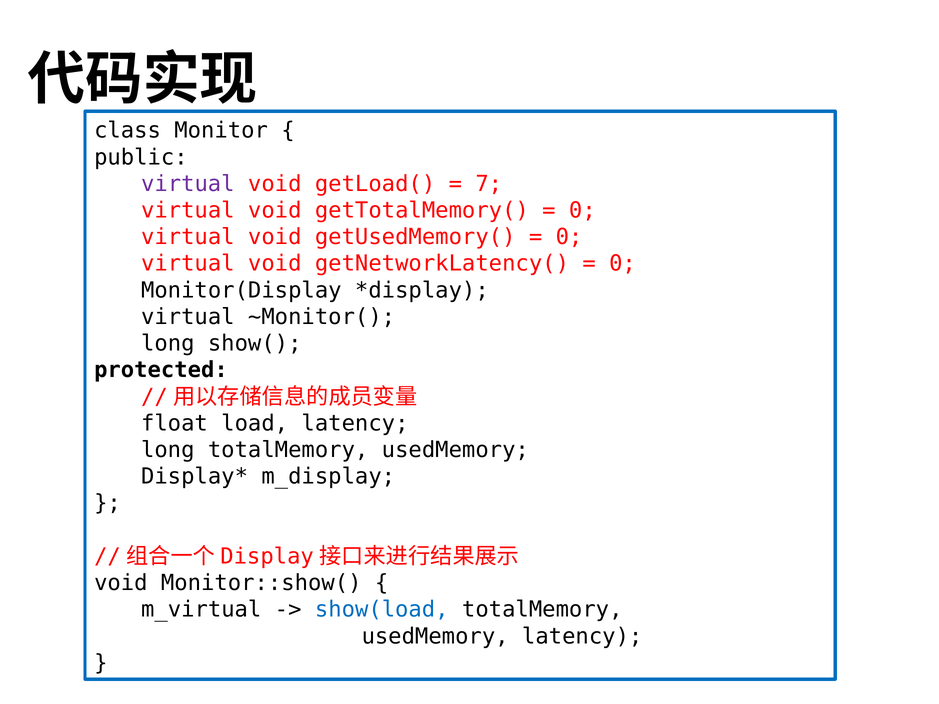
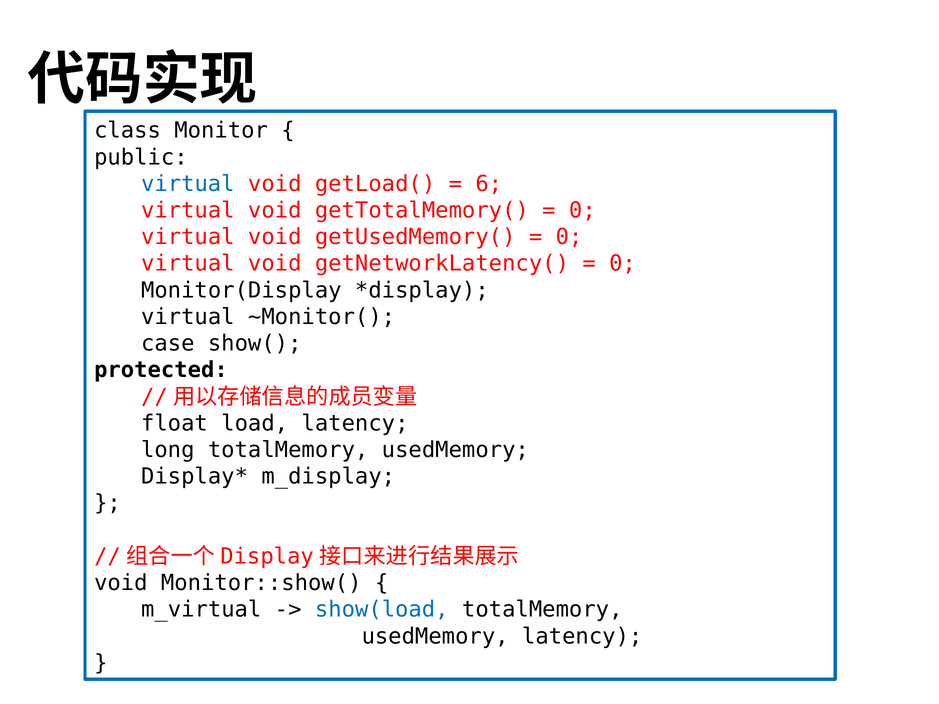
virtual at (188, 184) colour: purple -> blue
7: 7 -> 6
long at (168, 344): long -> case
